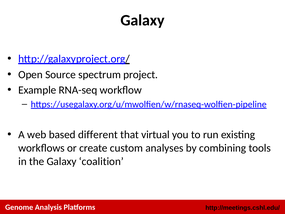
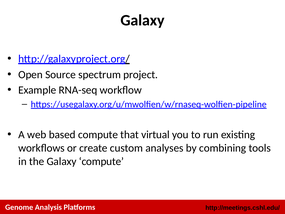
based different: different -> compute
Galaxy coalition: coalition -> compute
